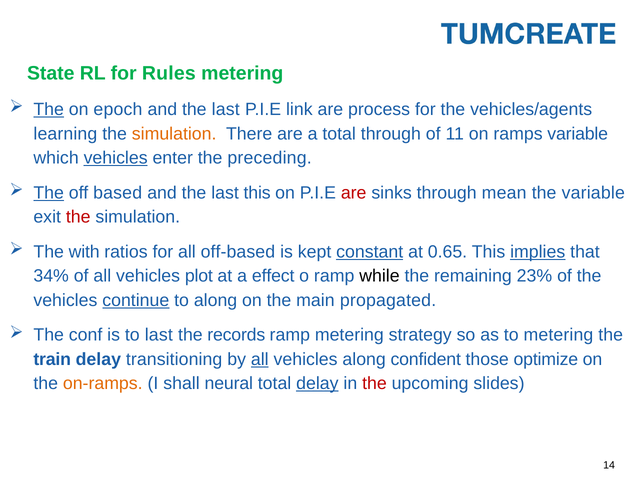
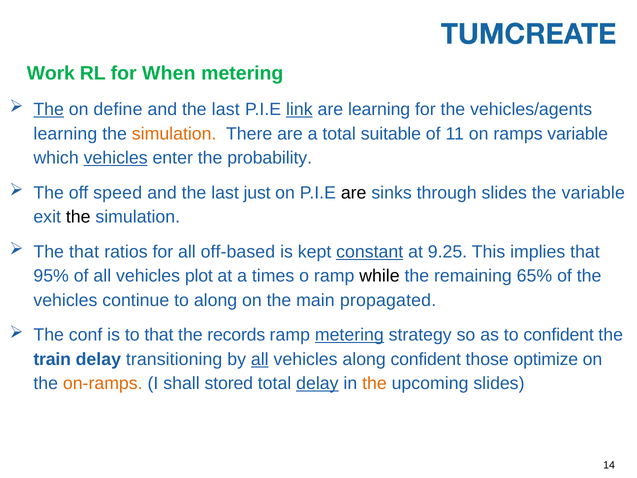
State: State -> Work
Rules: Rules -> When
epoch: epoch -> define
link underline: none -> present
are process: process -> learning
total through: through -> suitable
preceding: preceding -> probability
The at (49, 193) underline: present -> none
based: based -> speed
last this: this -> just
are at (354, 193) colour: red -> black
through mean: mean -> slides
the at (78, 217) colour: red -> black
The with: with -> that
0.65: 0.65 -> 9.25
implies underline: present -> none
34%: 34% -> 95%
effect: effect -> times
23%: 23% -> 65%
continue underline: present -> none
to last: last -> that
metering at (349, 335) underline: none -> present
to metering: metering -> confident
neural: neural -> stored
the at (374, 383) colour: red -> orange
